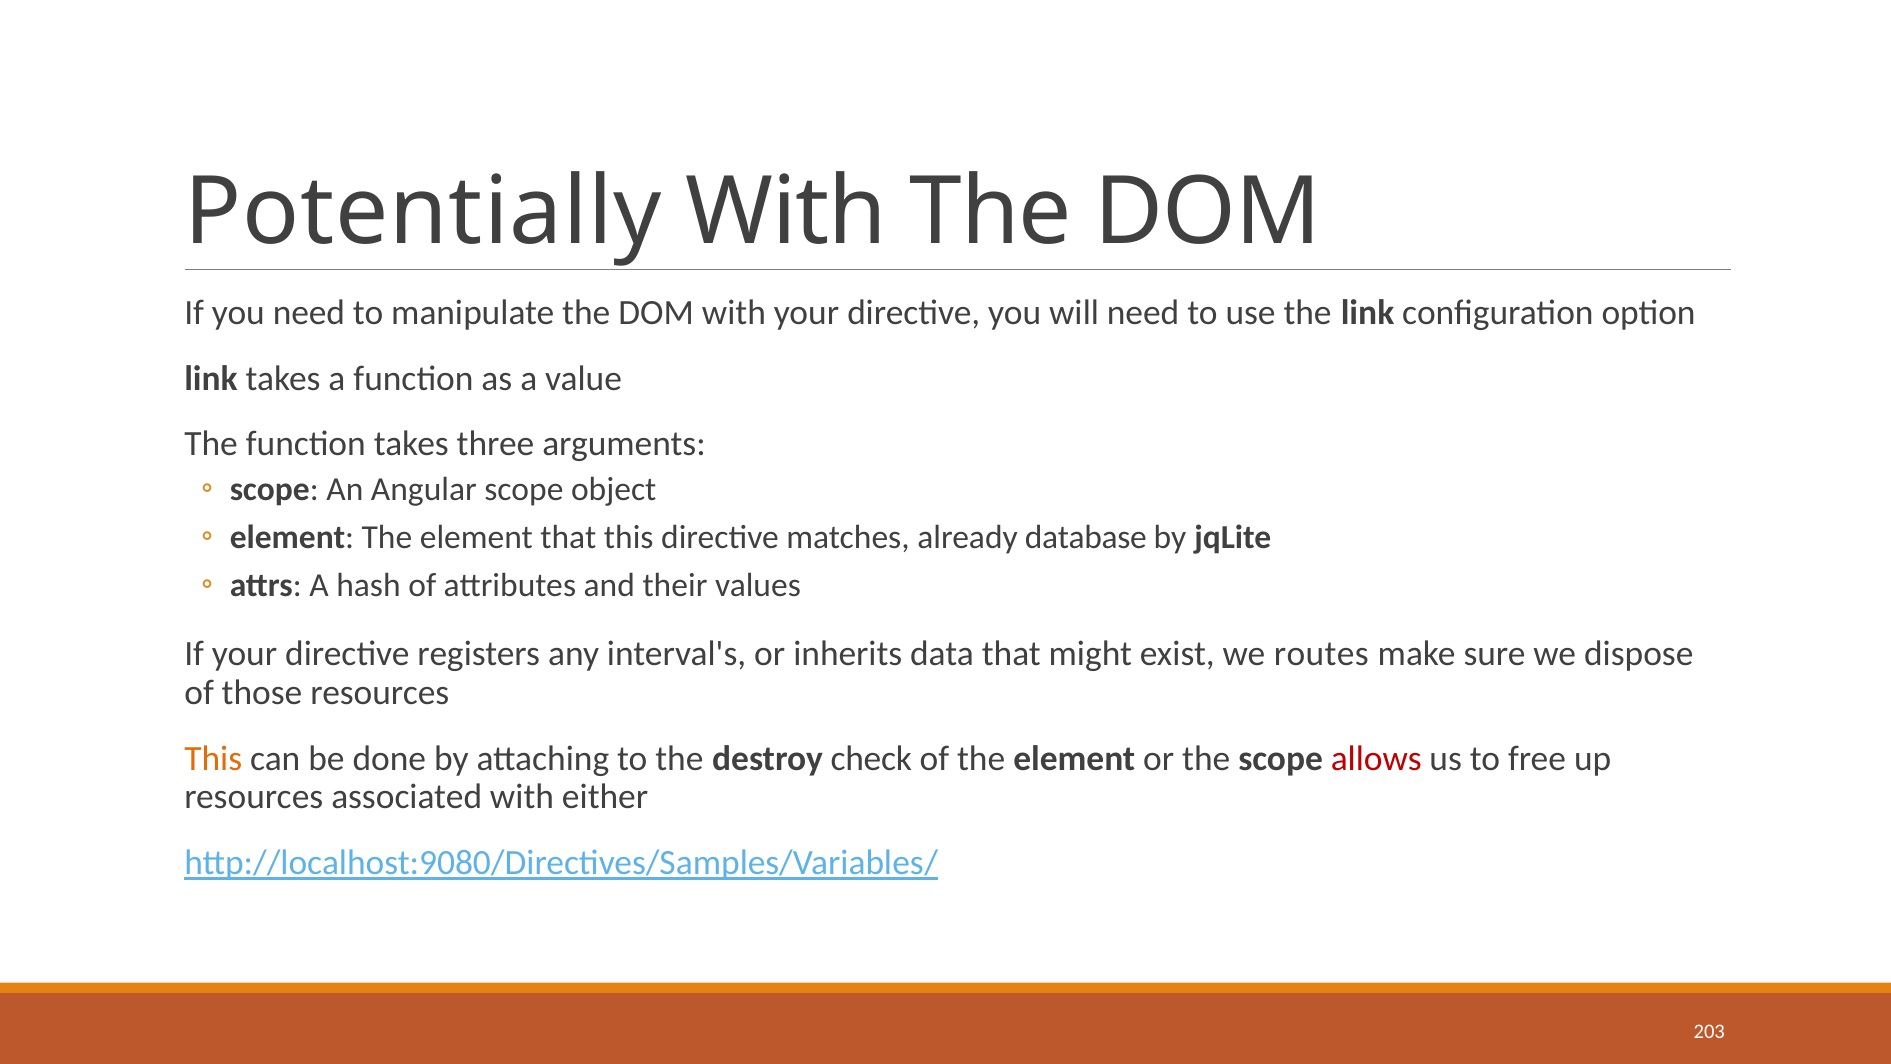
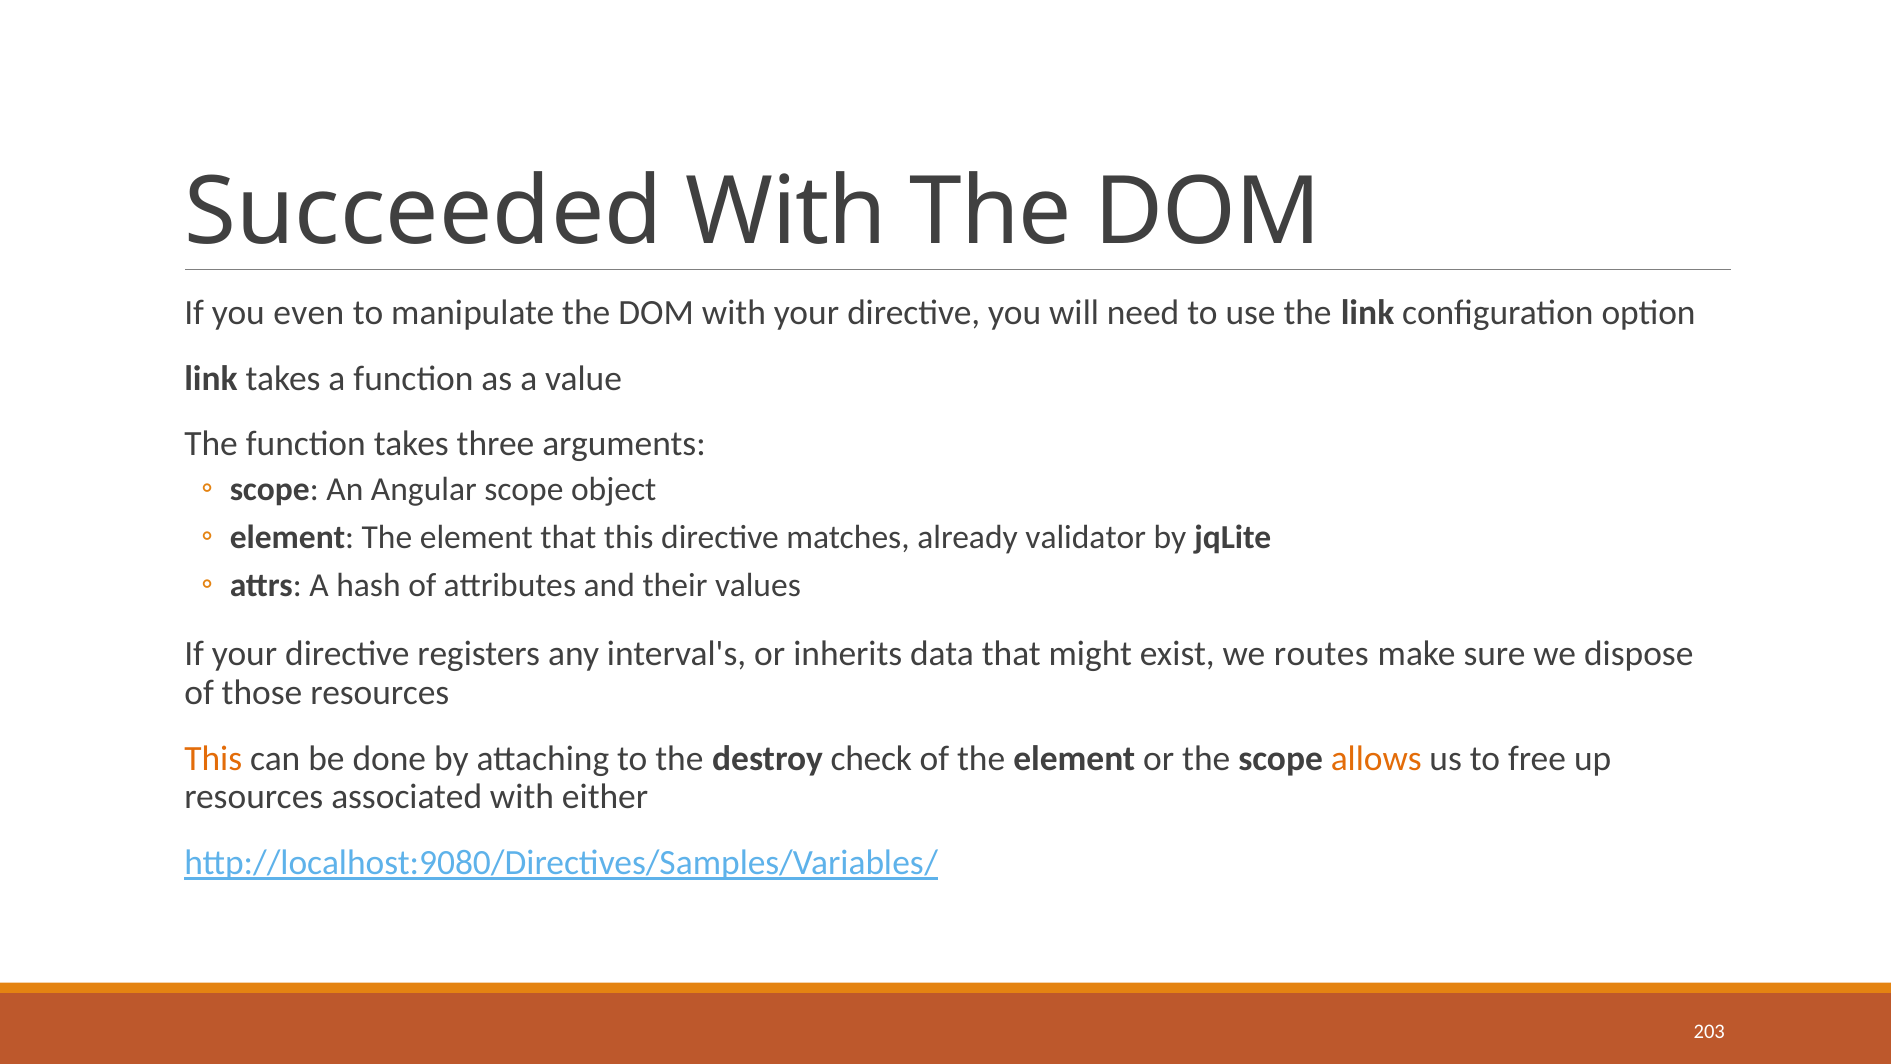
Potentially: Potentially -> Succeeded
you need: need -> even
database: database -> validator
allows colour: red -> orange
